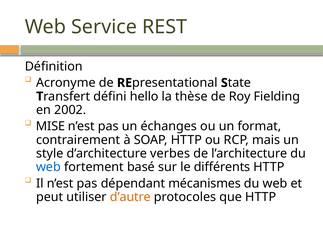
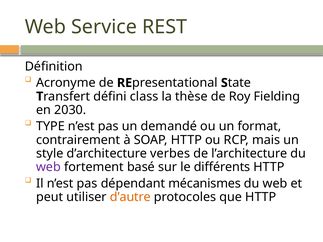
hello: hello -> class
2002: 2002 -> 2030
MISE: MISE -> TYPE
échanges: échanges -> demandé
web at (48, 167) colour: blue -> purple
